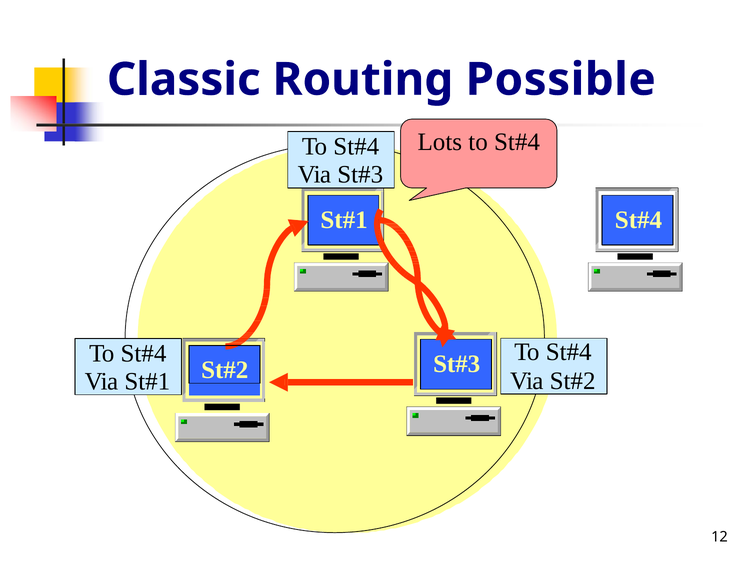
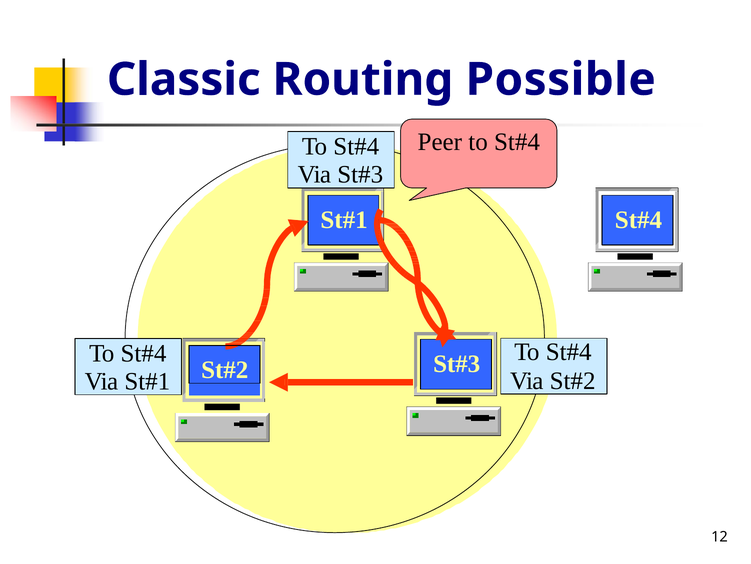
Lots: Lots -> Peer
